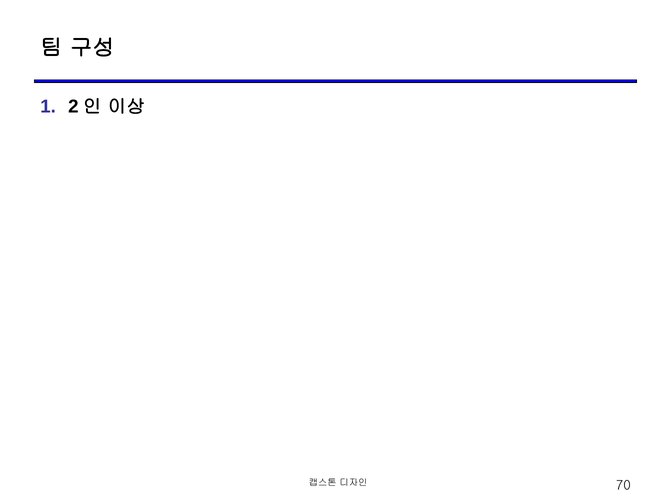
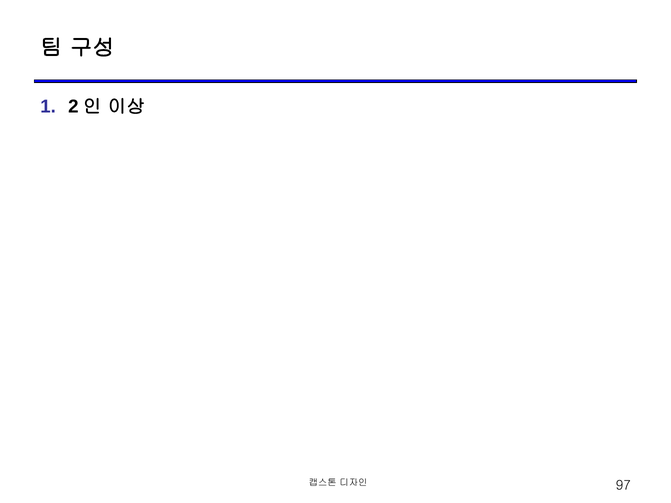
70: 70 -> 97
